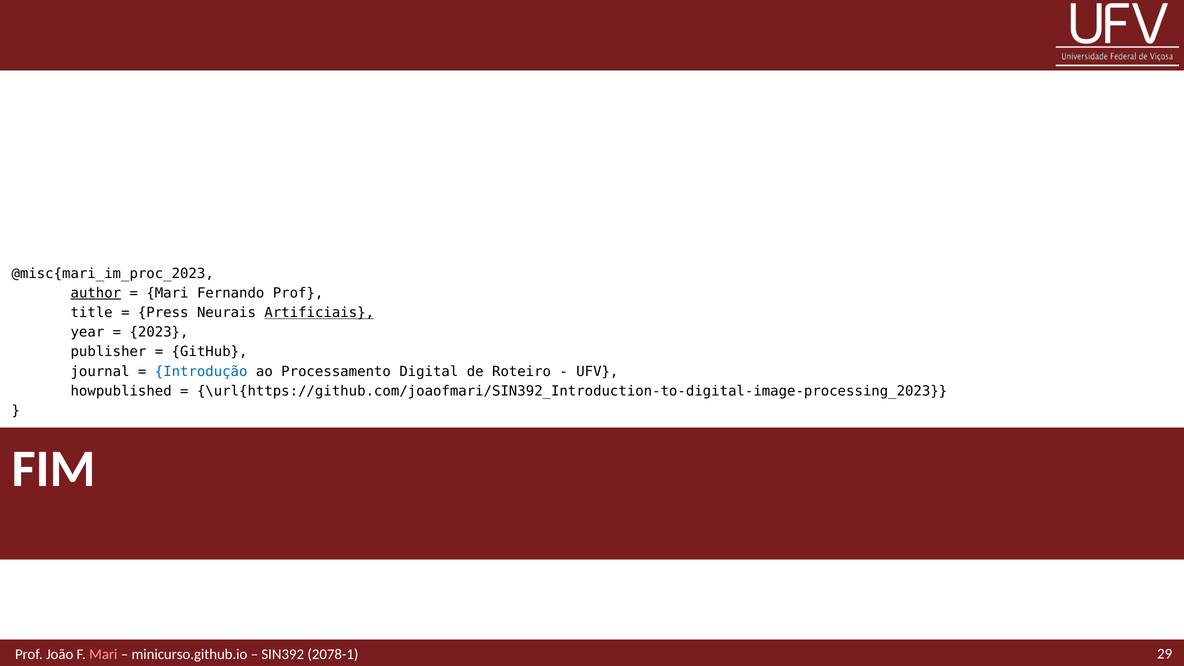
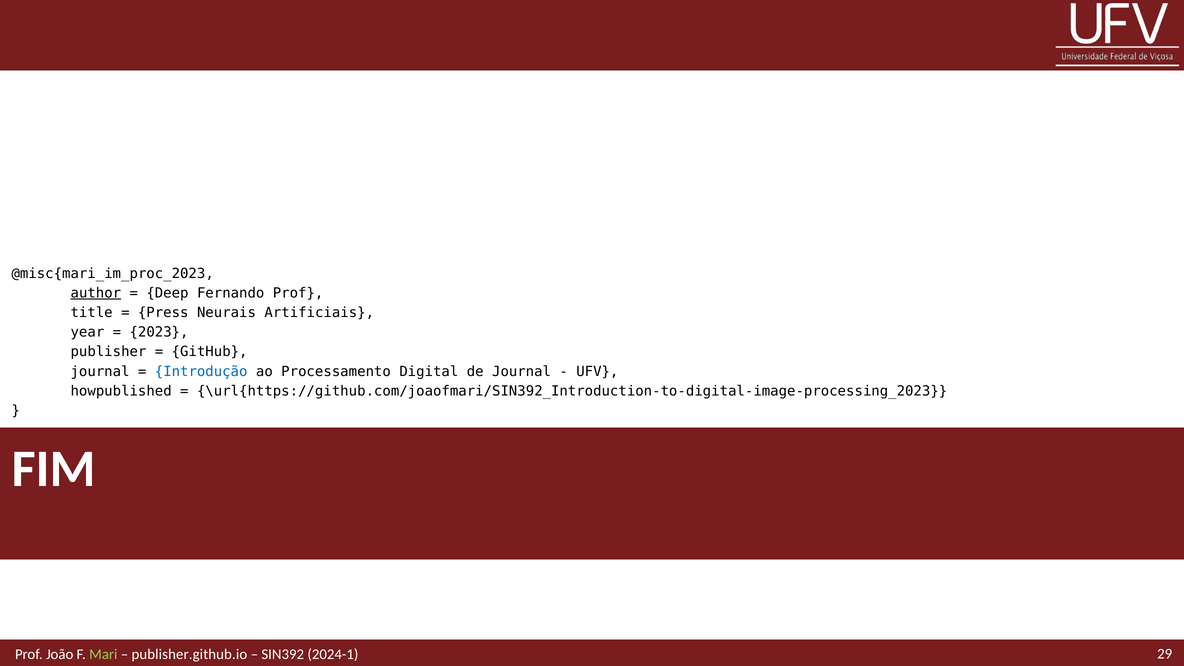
Mari at (167, 293): Mari -> Deep
Artificiais underline: present -> none
de Roteiro: Roteiro -> Journal
Mari at (103, 655) colour: pink -> light green
minicurso.github.io: minicurso.github.io -> publisher.github.io
2078-1: 2078-1 -> 2024-1
